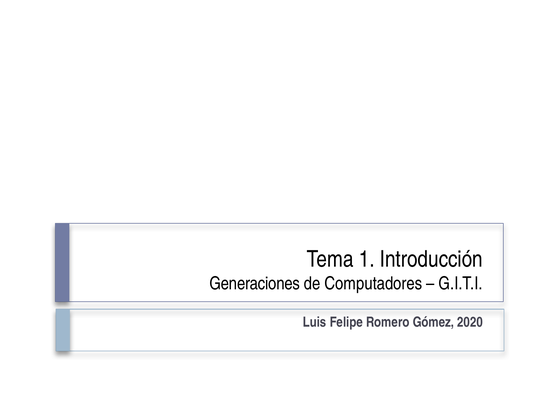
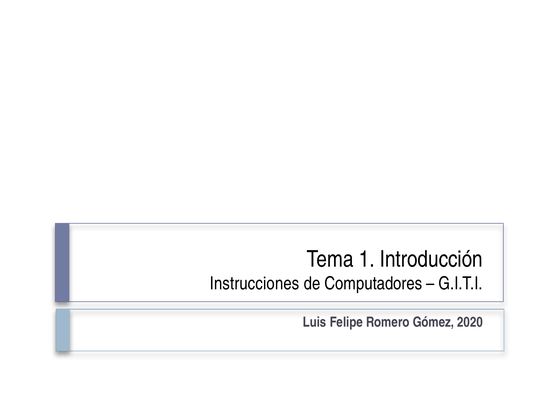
Generaciones: Generaciones -> Instrucciones
